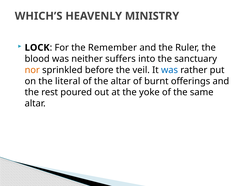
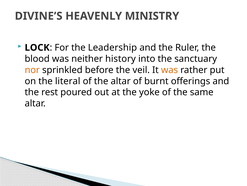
WHICH’S: WHICH’S -> DIVINE’S
Remember: Remember -> Leadership
suffers: suffers -> history
was at (170, 70) colour: blue -> orange
